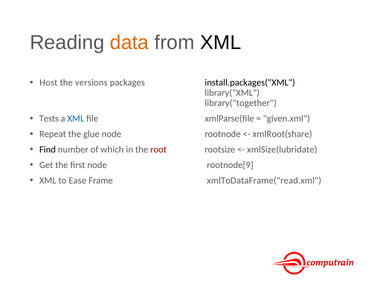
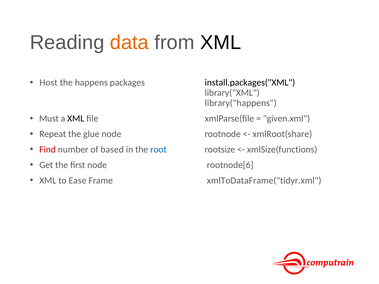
versions: versions -> happens
library("together: library("together -> library("happens
Tests: Tests -> Must
XML at (76, 119) colour: blue -> black
Find colour: black -> red
which: which -> based
root colour: red -> blue
xmlSize(lubridate: xmlSize(lubridate -> xmlSize(functions
rootnode[9: rootnode[9 -> rootnode[6
xmlToDataFrame("read.xml: xmlToDataFrame("read.xml -> xmlToDataFrame("tidyr.xml
